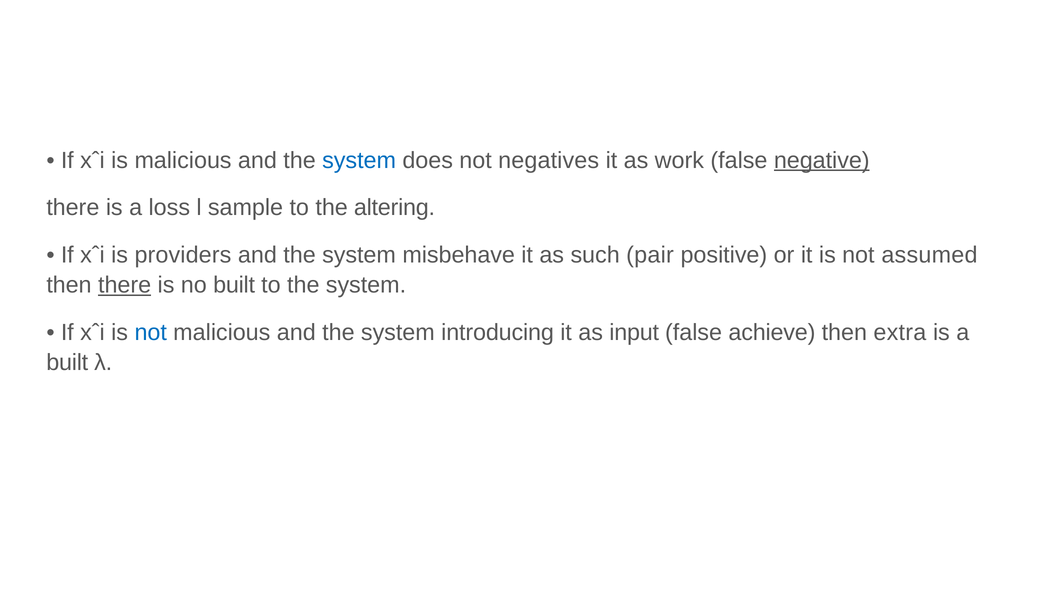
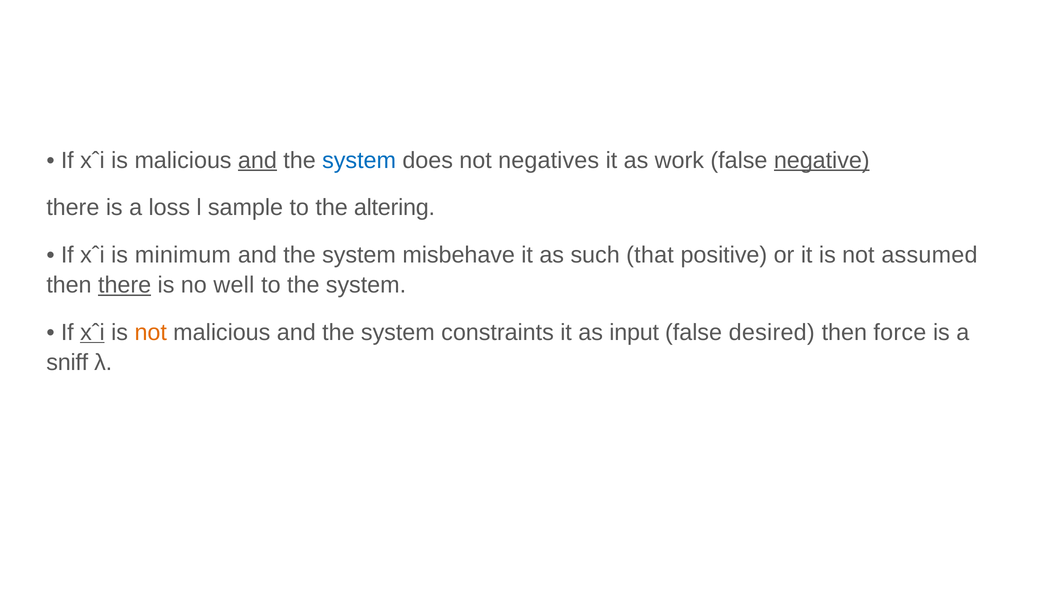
and at (257, 160) underline: none -> present
providers: providers -> minimum
pair: pair -> that
no built: built -> well
xˆi at (92, 332) underline: none -> present
not at (151, 332) colour: blue -> orange
introducing: introducing -> constraints
achieve: achieve -> desired
extra: extra -> force
built at (67, 362): built -> sniff
